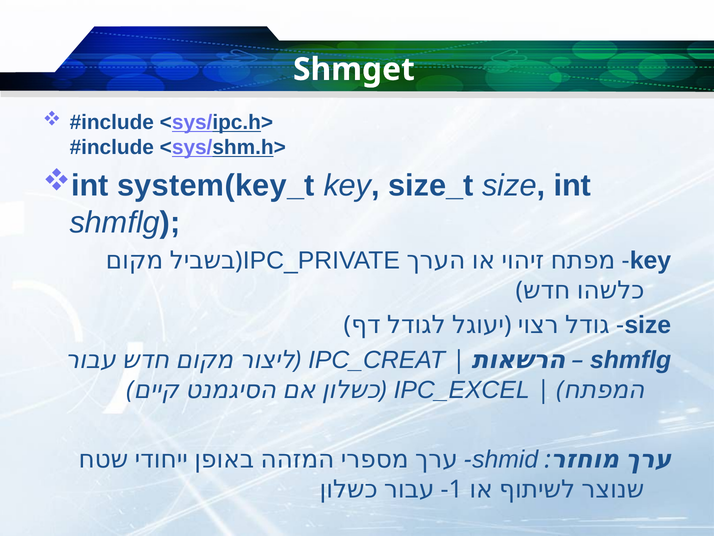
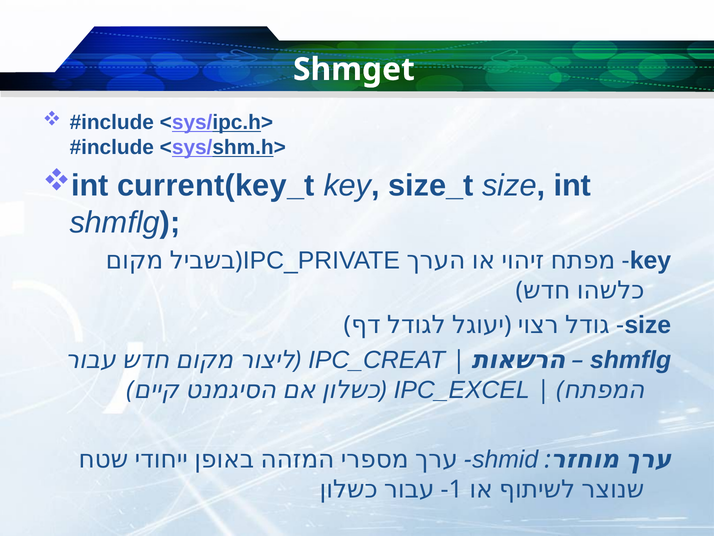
system(key_t: system(key_t -> current(key_t
